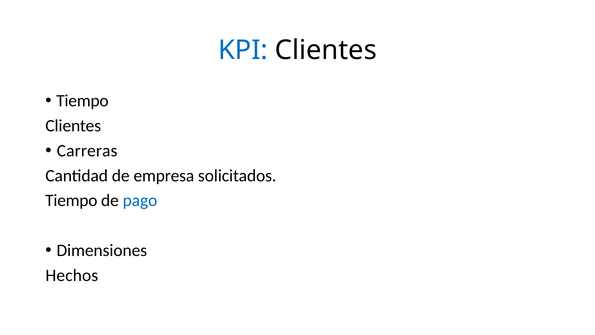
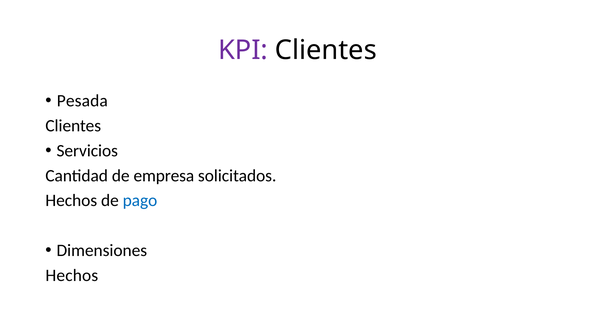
KPI colour: blue -> purple
Tiempo at (82, 101): Tiempo -> Pesada
Carreras: Carreras -> Servicios
Tiempo at (71, 200): Tiempo -> Hechos
